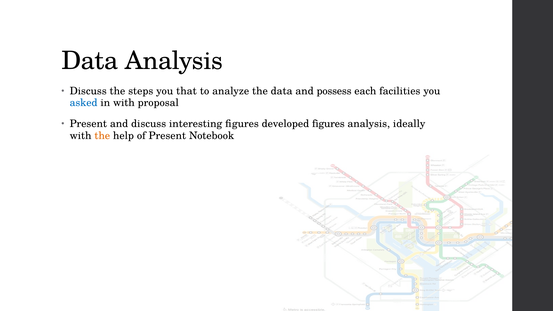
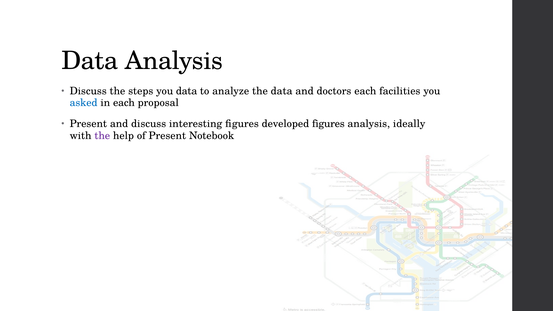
you that: that -> data
possess: possess -> doctors
in with: with -> each
the at (102, 136) colour: orange -> purple
